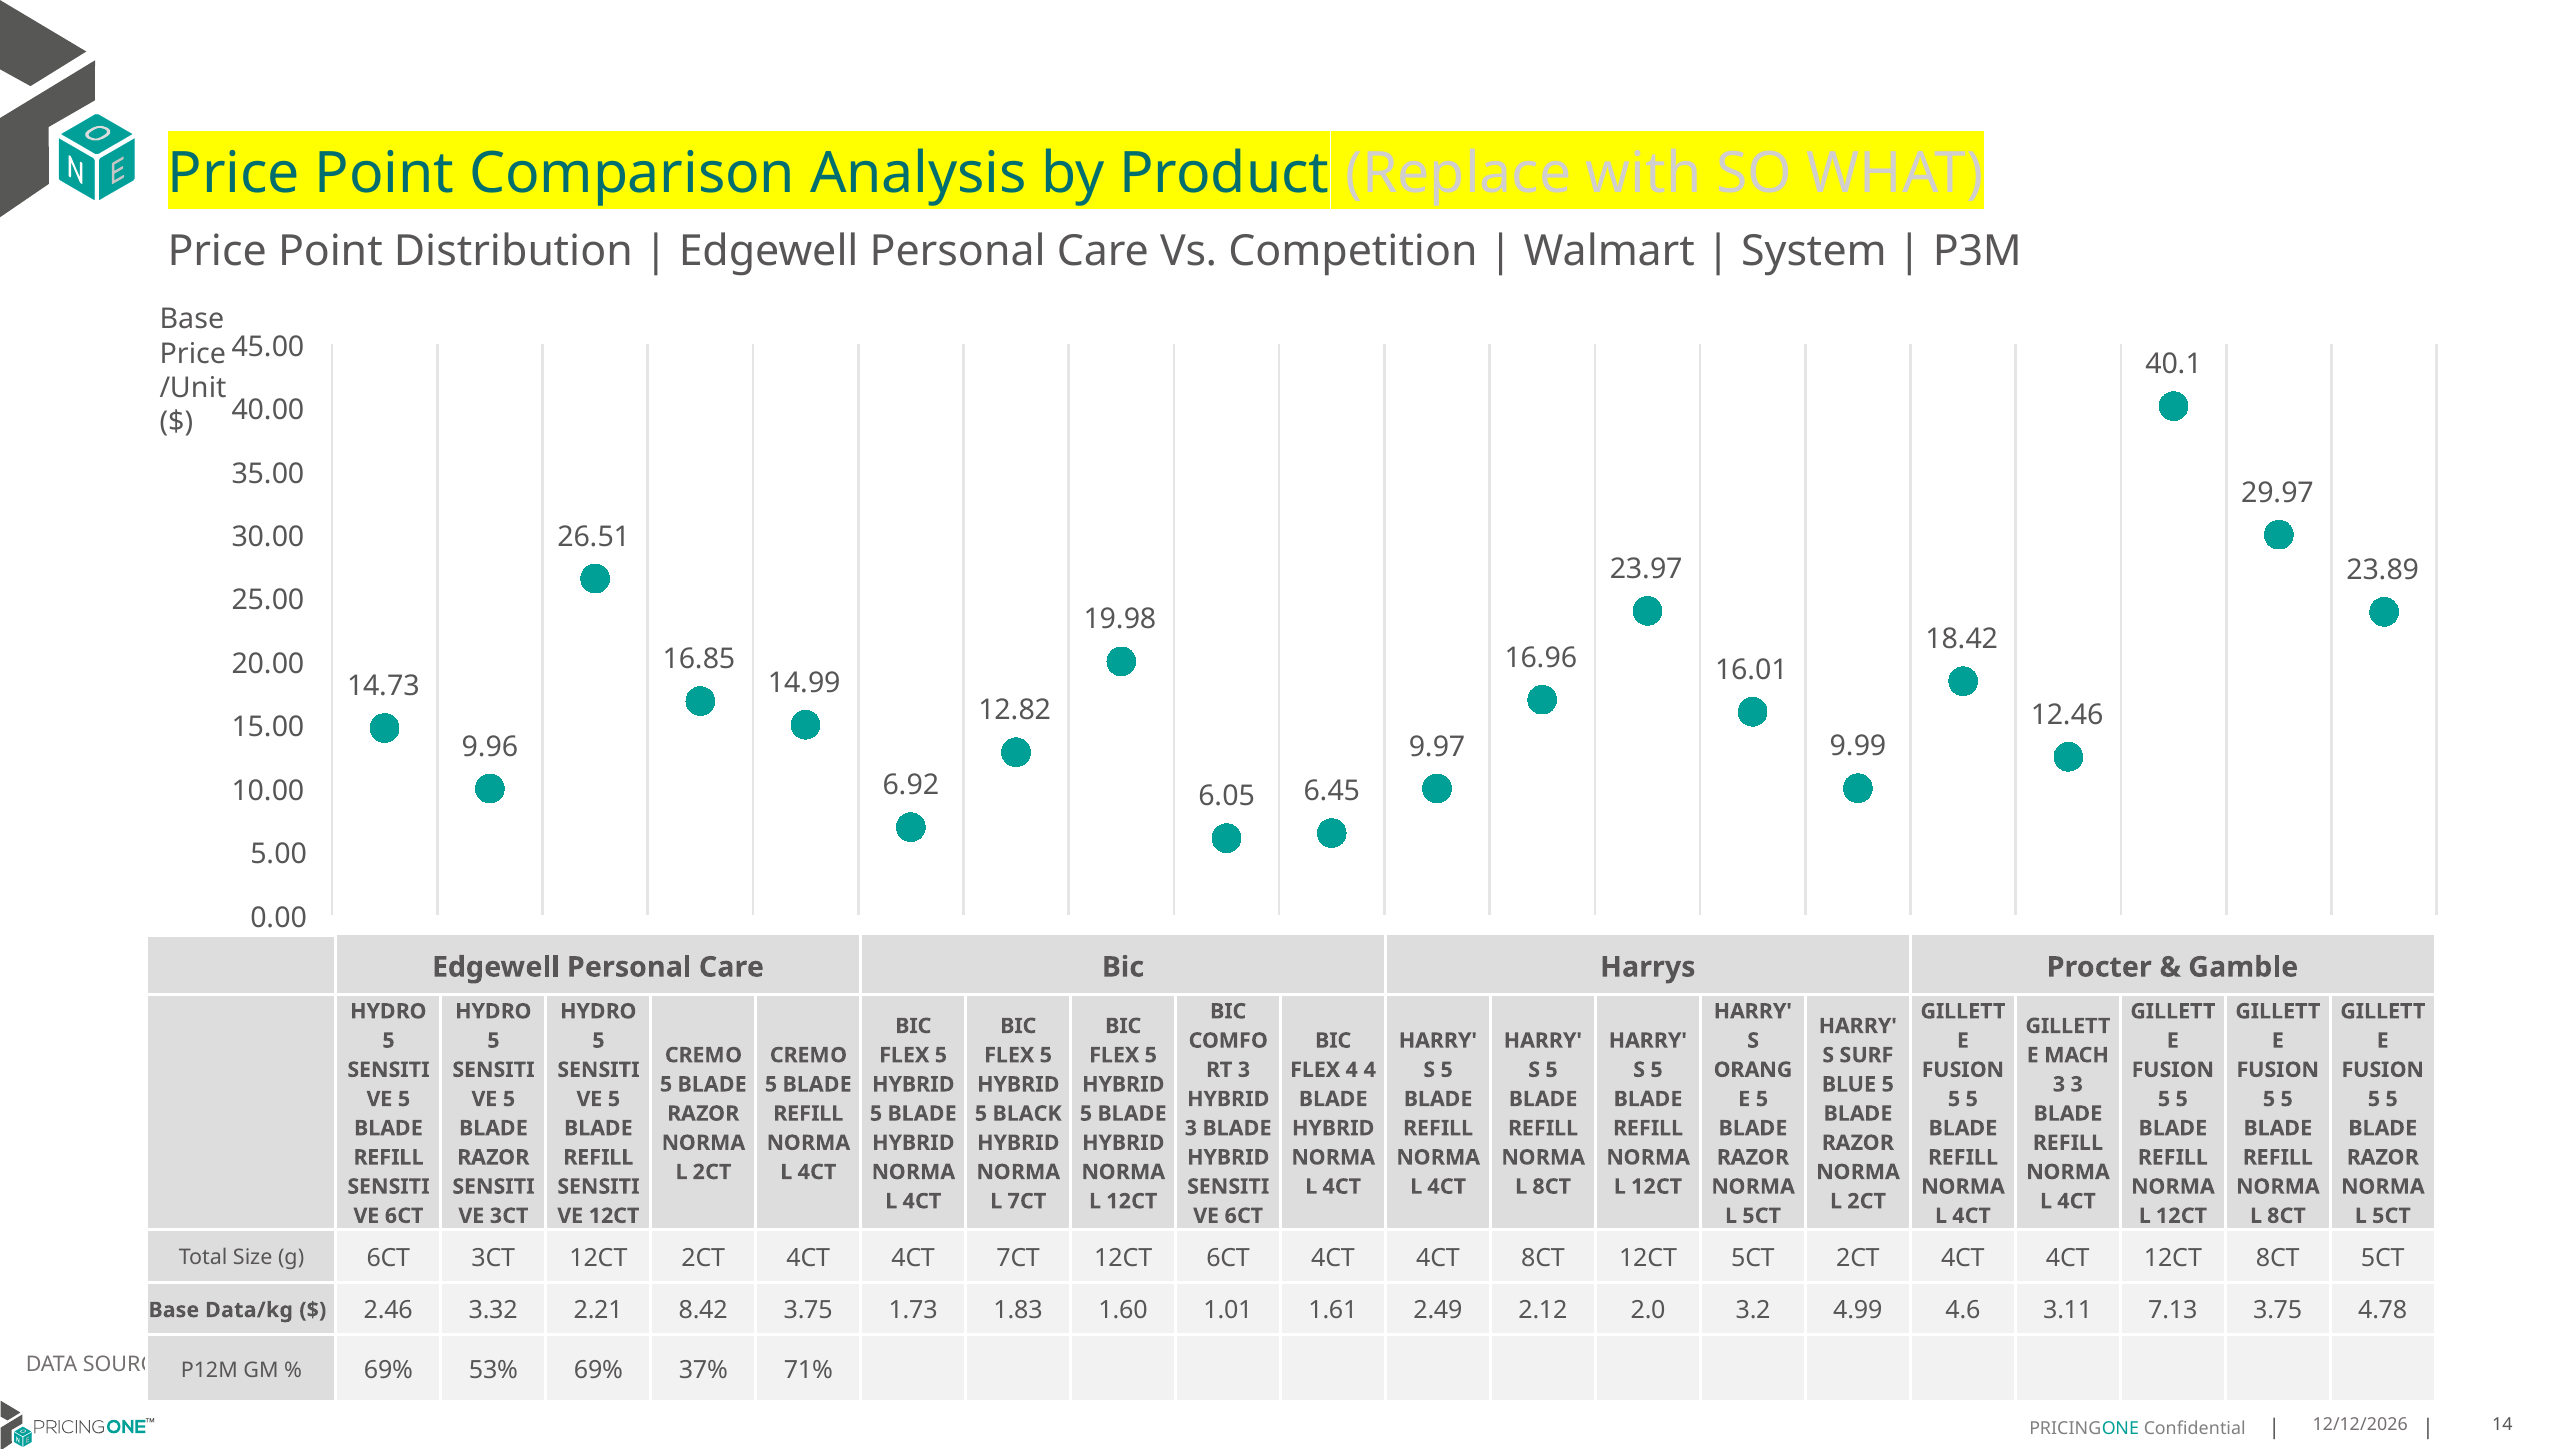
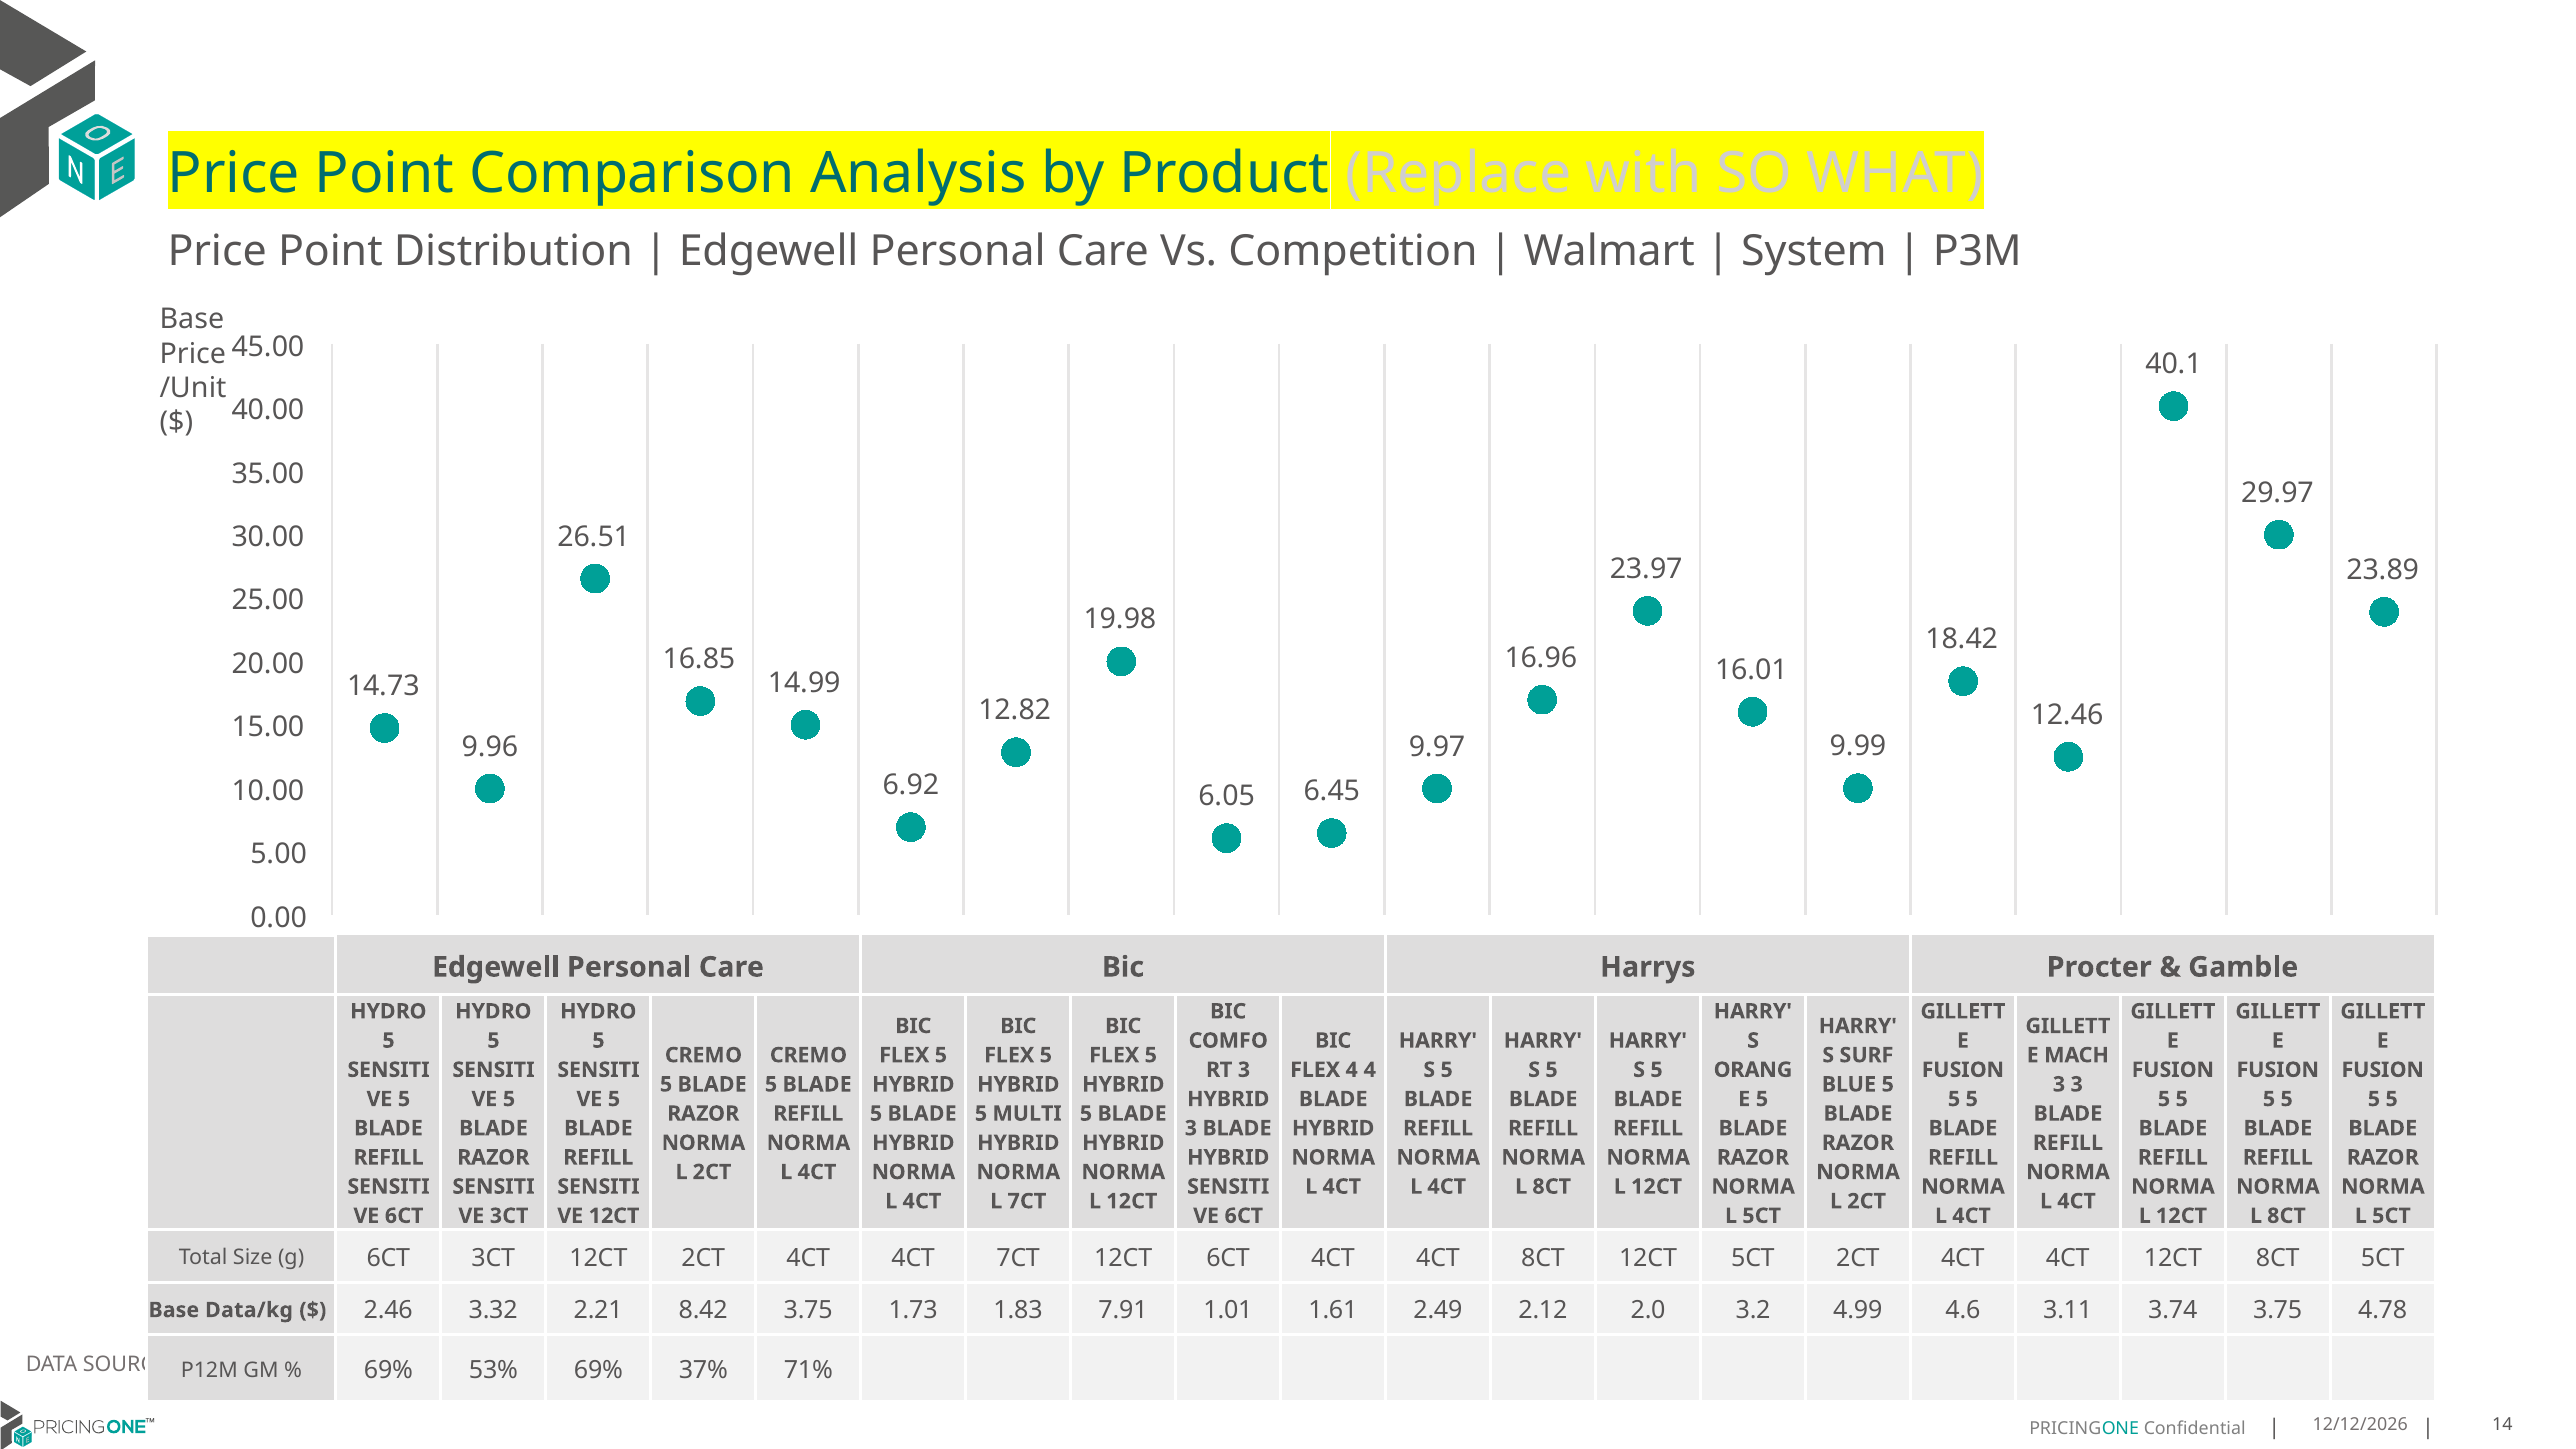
BLACK: BLACK -> MULTI
1.60: 1.60 -> 7.91
7.13: 7.13 -> 3.74
